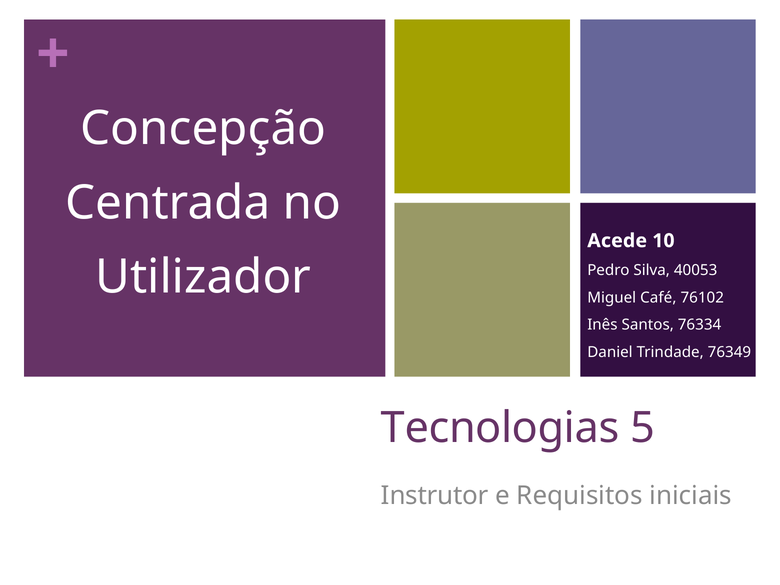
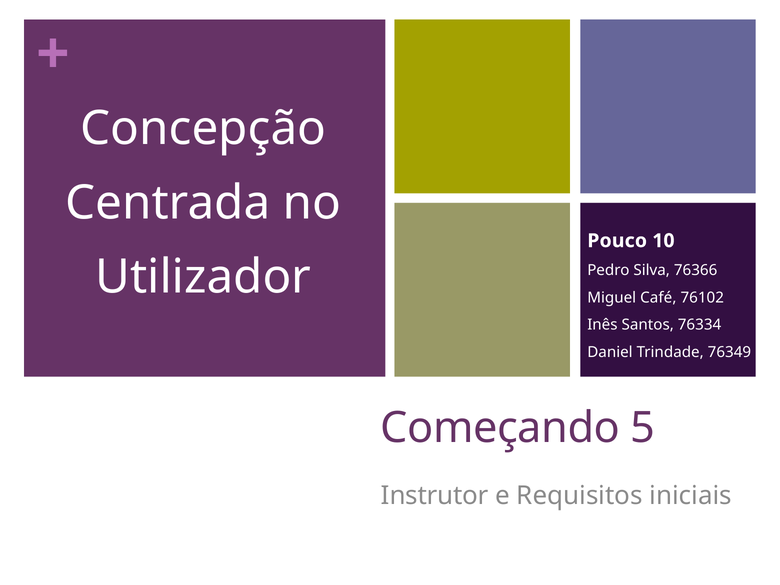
Acede: Acede -> Pouco
40053: 40053 -> 76366
Tecnologias: Tecnologias -> Começando
